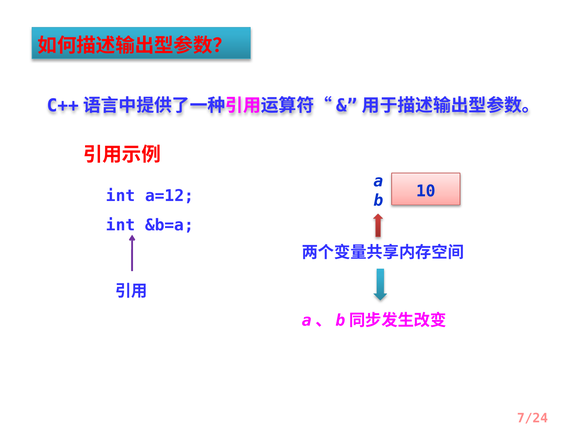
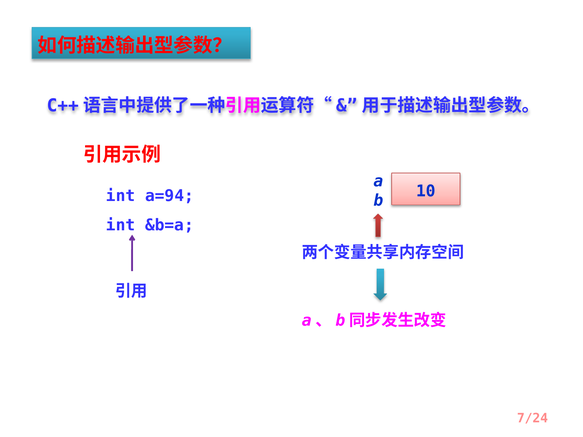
a=12: a=12 -> a=94
